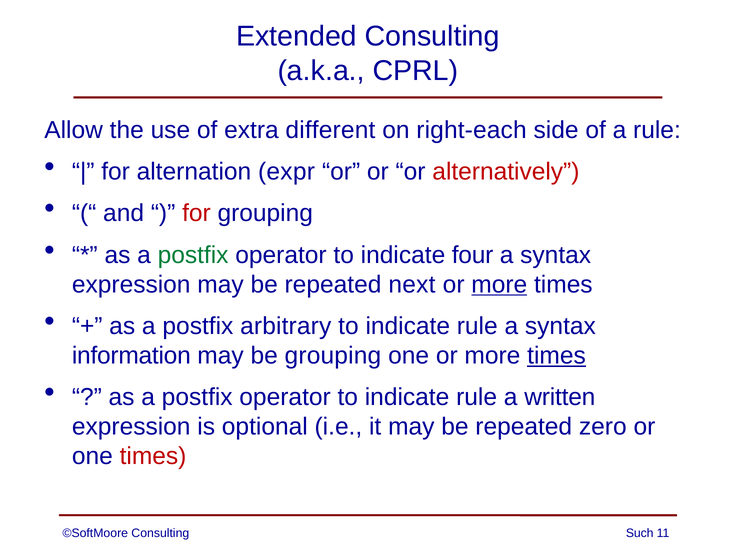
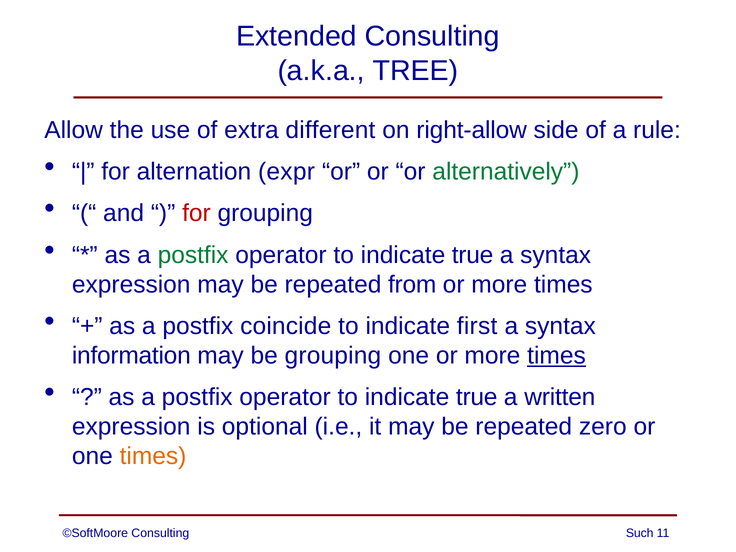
CPRL: CPRL -> TREE
right-each: right-each -> right-allow
alternatively colour: red -> green
four at (473, 255): four -> true
next: next -> from
more at (499, 284) underline: present -> none
arbitrary: arbitrary -> coincide
rule at (477, 326): rule -> first
rule at (477, 397): rule -> true
times at (153, 456) colour: red -> orange
